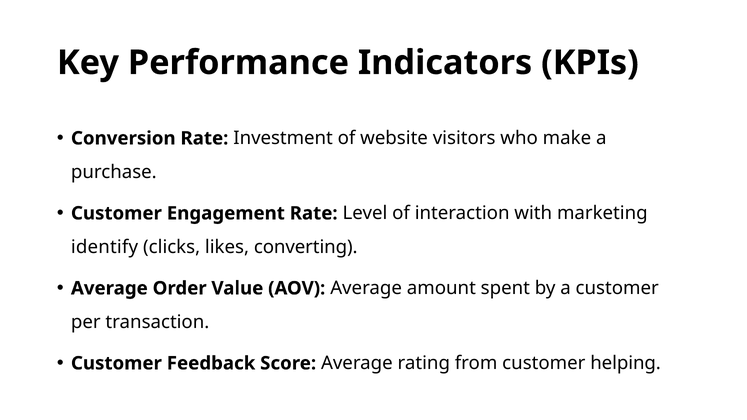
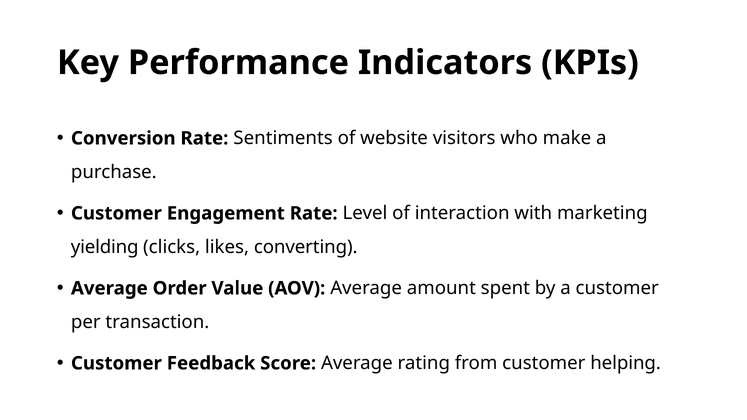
Investment: Investment -> Sentiments
identify: identify -> yielding
